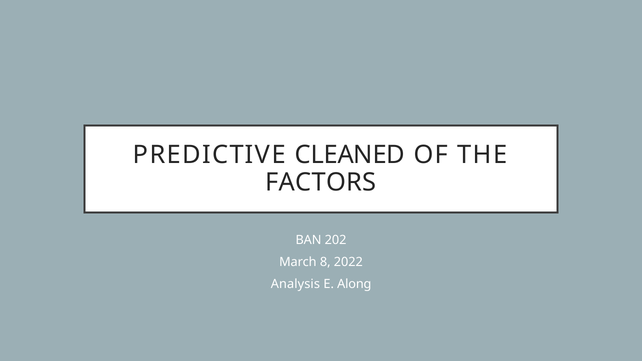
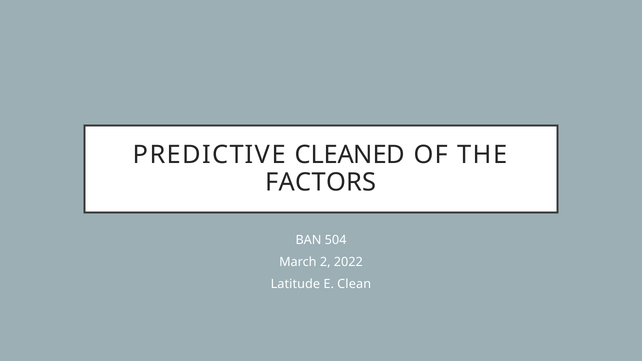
202: 202 -> 504
8: 8 -> 2
Analysis: Analysis -> Latitude
Along: Along -> Clean
